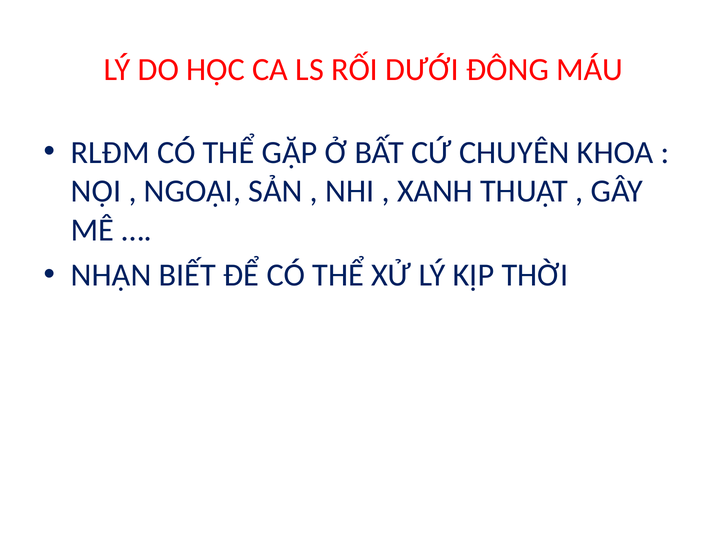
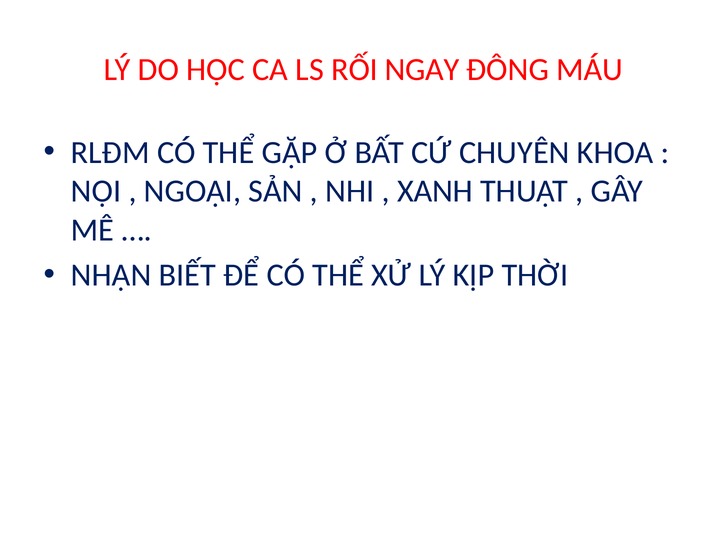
DƯỚI: DƯỚI -> NGAY
